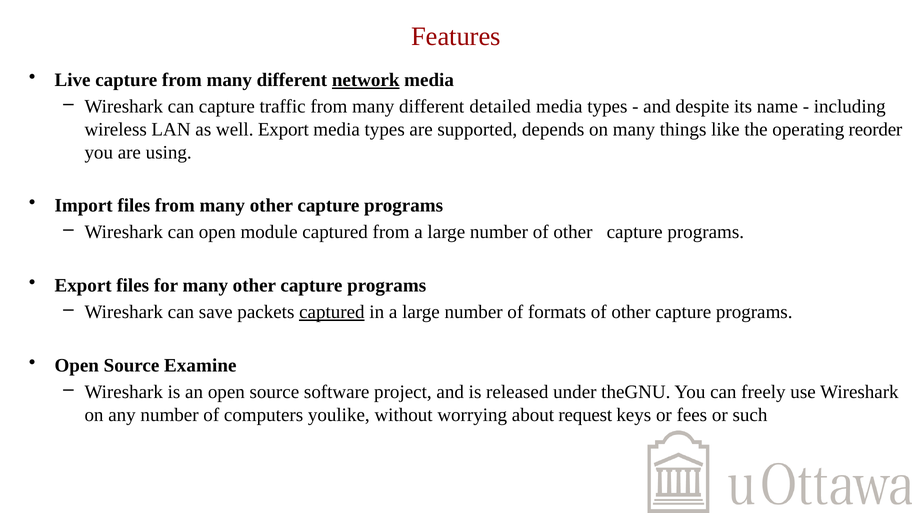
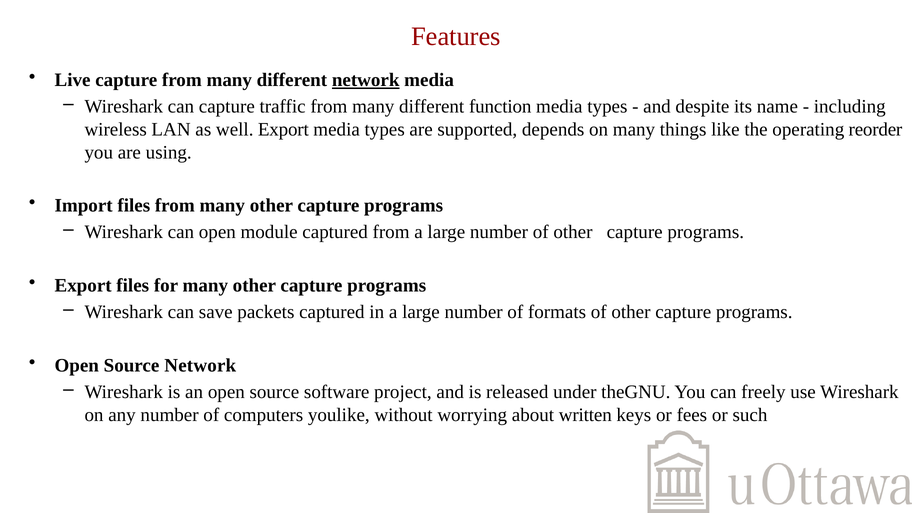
detailed: detailed -> function
captured at (332, 312) underline: present -> none
Source Examine: Examine -> Network
request: request -> written
